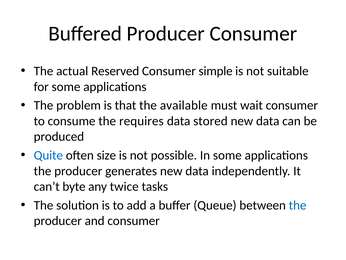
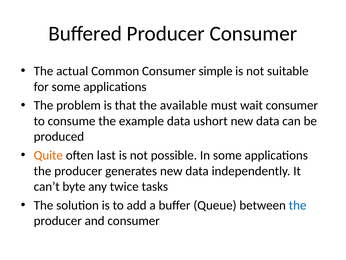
Reserved: Reserved -> Common
requires: requires -> example
stored: stored -> ushort
Quite colour: blue -> orange
size: size -> last
